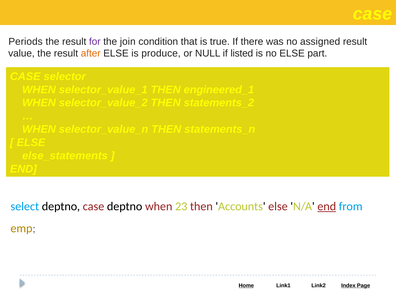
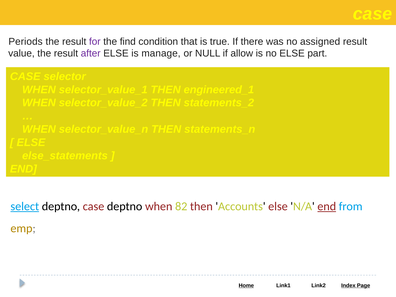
join: join -> find
after colour: orange -> purple
produce: produce -> manage
listed: listed -> allow
select underline: none -> present
23: 23 -> 82
